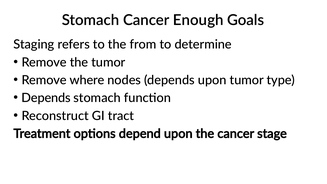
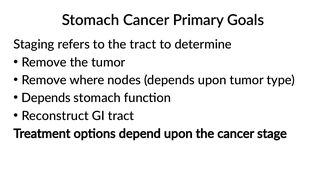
Enough: Enough -> Primary
the from: from -> tract
